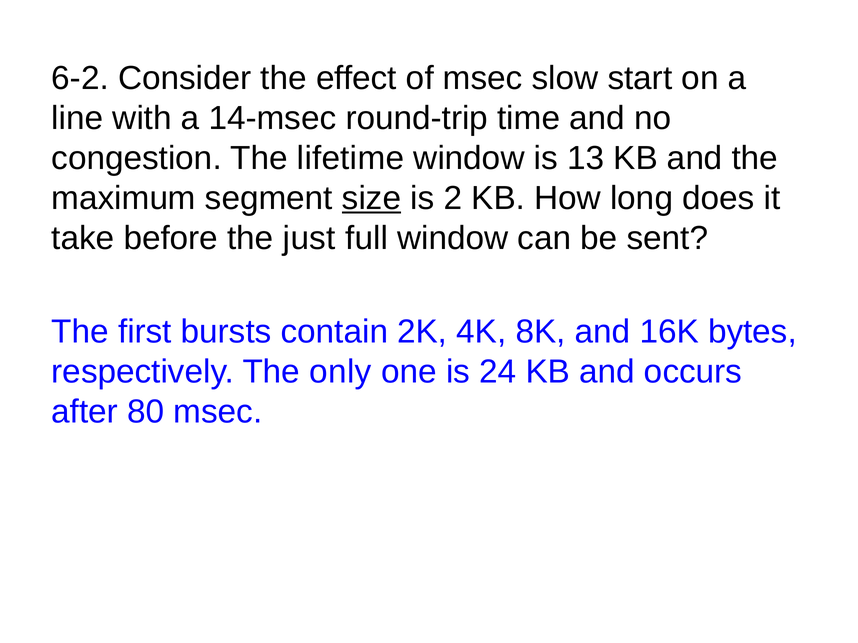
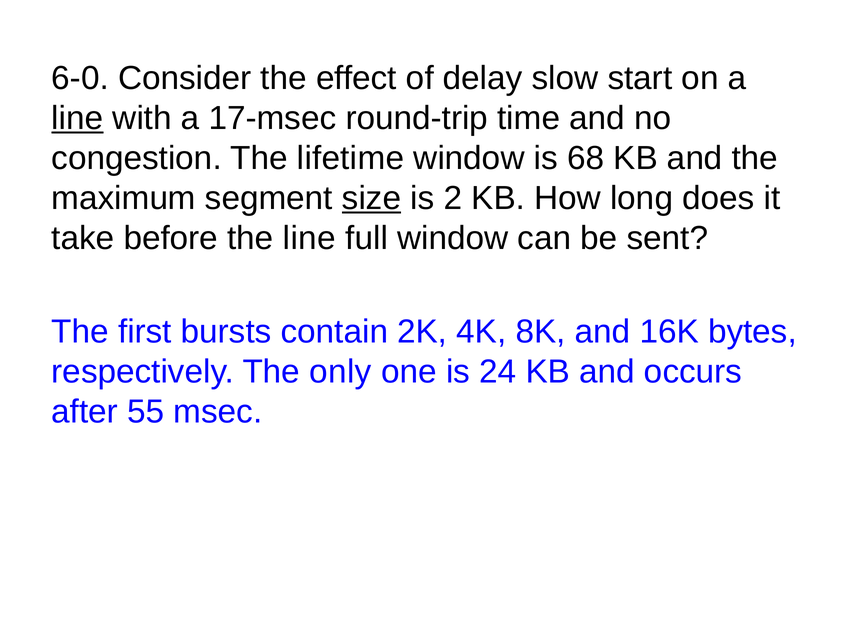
6-2: 6-2 -> 6-0
of msec: msec -> delay
line at (77, 118) underline: none -> present
14-msec: 14-msec -> 17-msec
13: 13 -> 68
the just: just -> line
80: 80 -> 55
